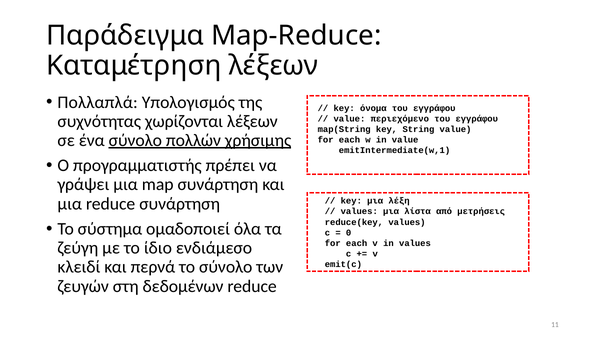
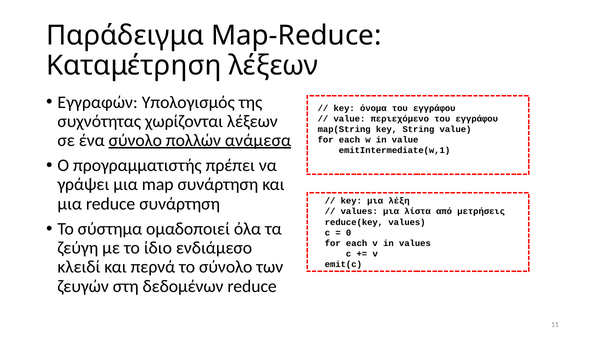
Πολλαπλά: Πολλαπλά -> Εγγραφών
χρήσιμης: χρήσιμης -> ανάμεσα
